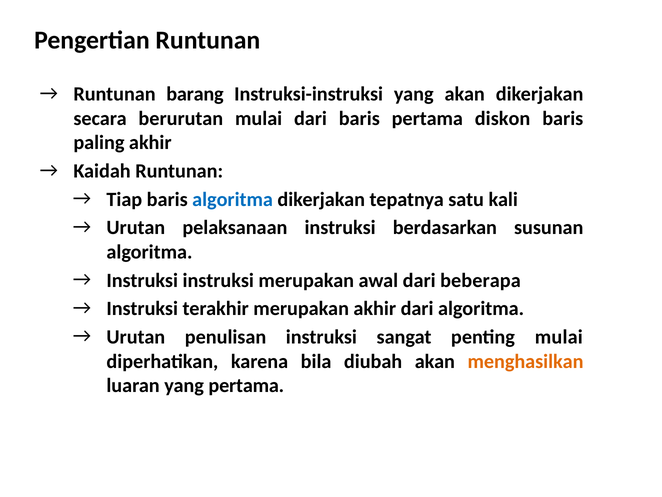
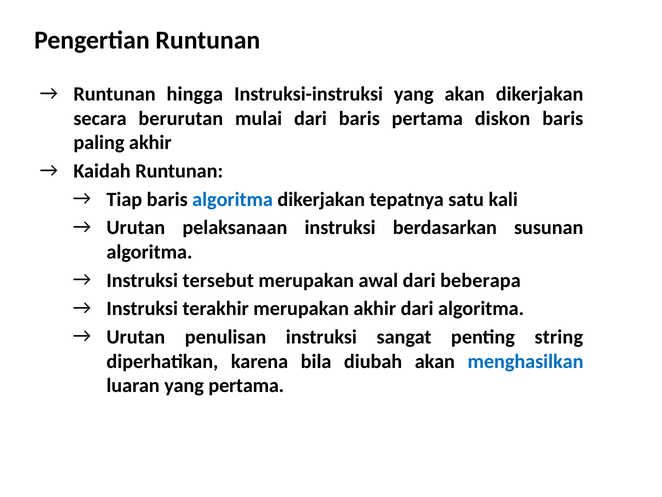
barang: barang -> hingga
Instruksi instruksi: instruksi -> tersebut
penting mulai: mulai -> string
menghasilkan colour: orange -> blue
